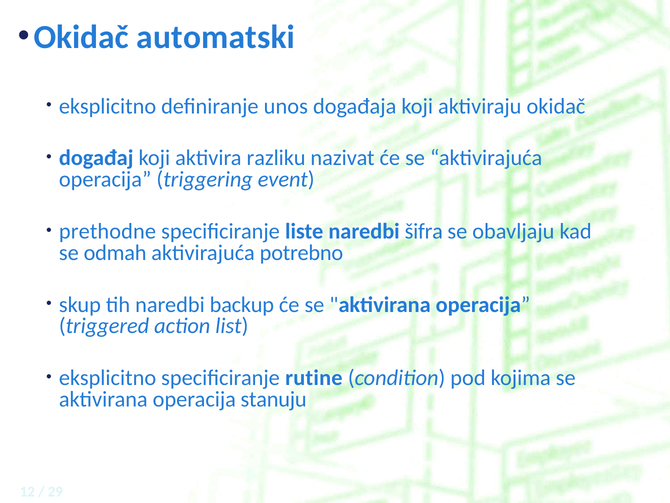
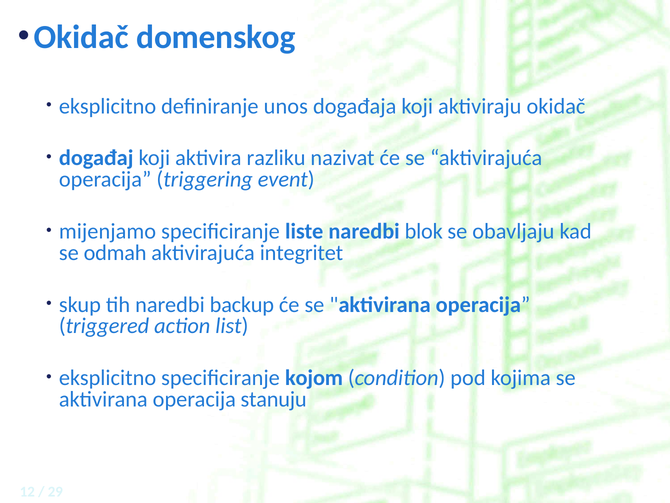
automatski: automatski -> domenskog
prethodne: prethodne -> mijenjamo
šifra: šifra -> blok
potrebno: potrebno -> integritet
rutine: rutine -> kojom
